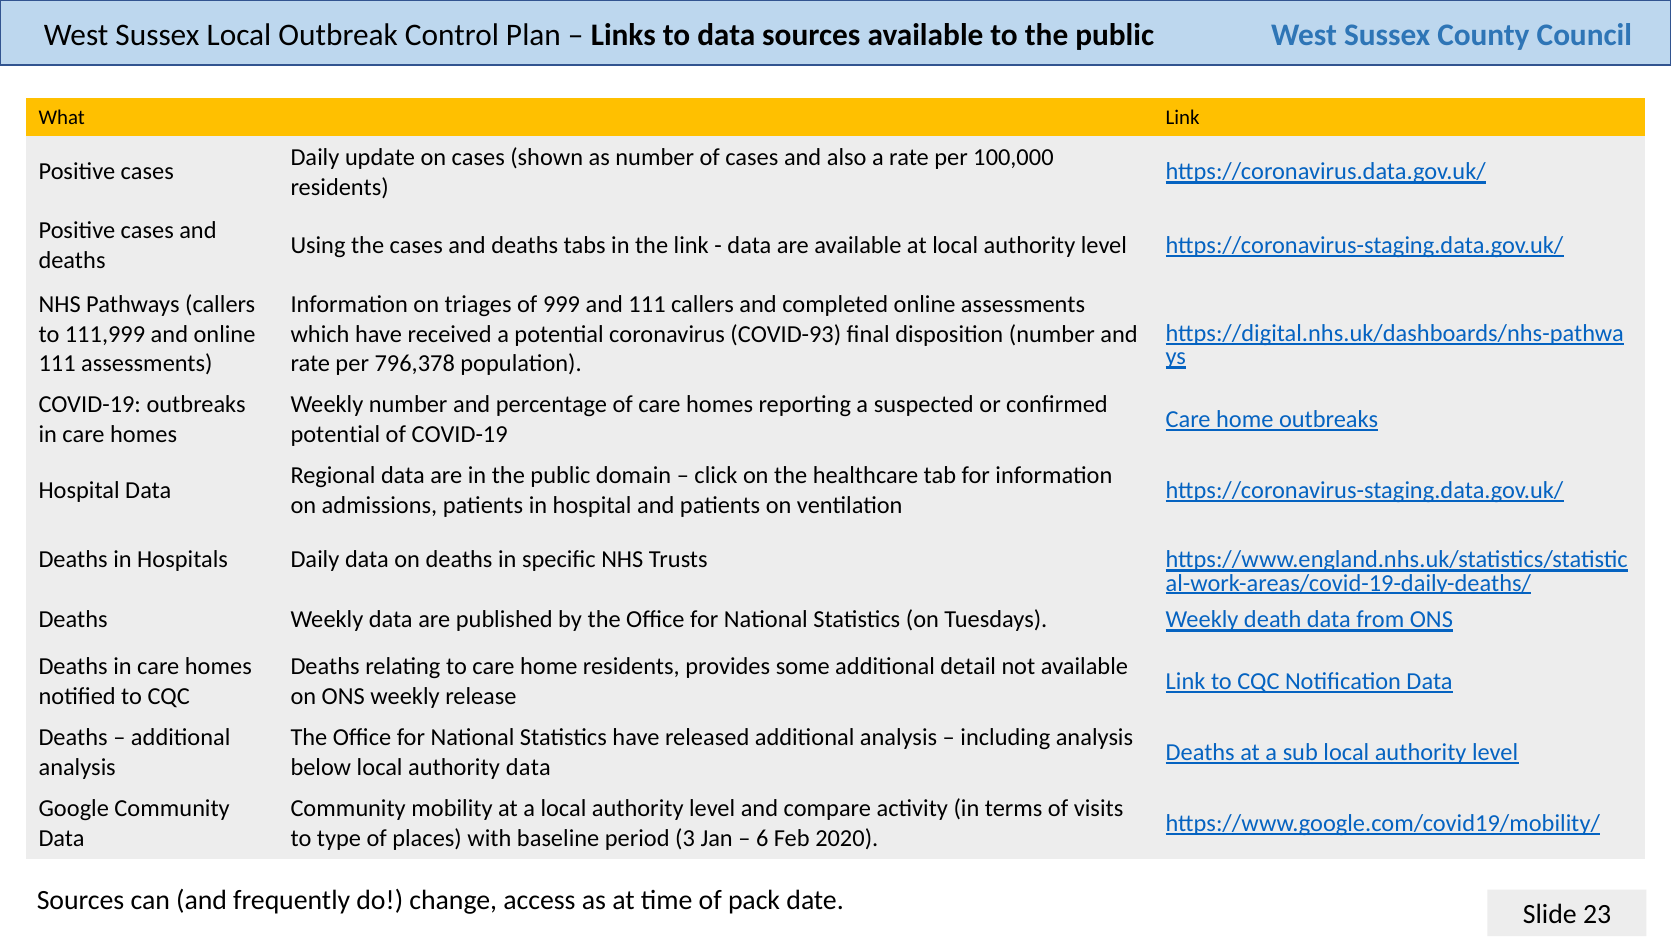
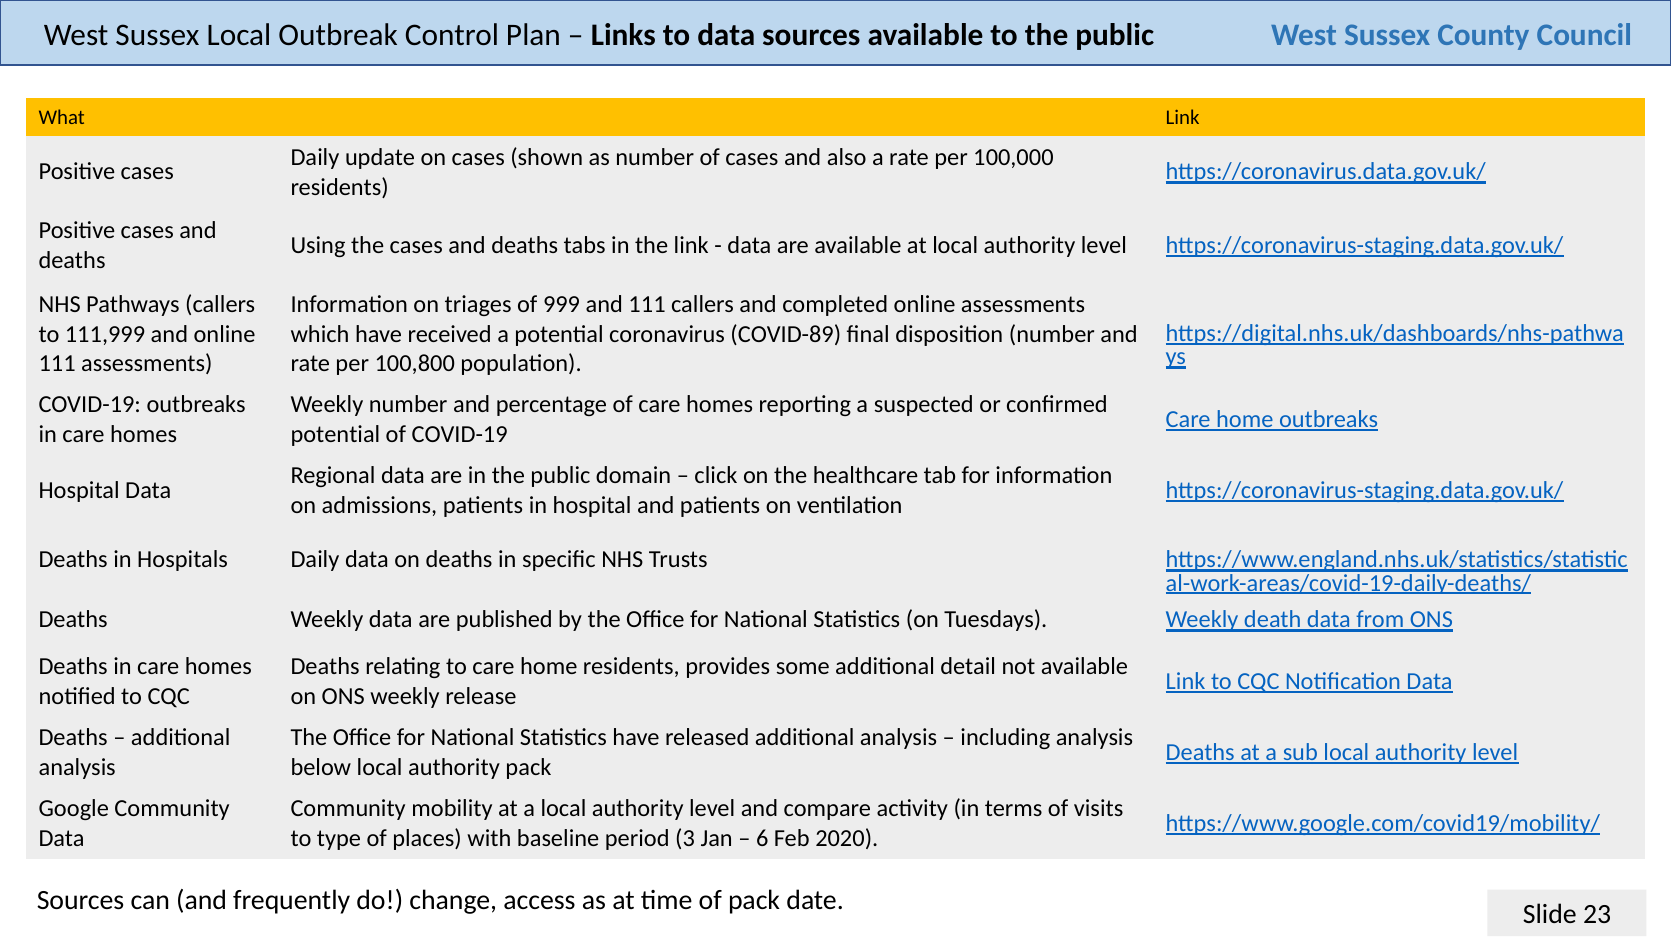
COVID-93: COVID-93 -> COVID-89
796,378: 796,378 -> 100,800
authority data: data -> pack
